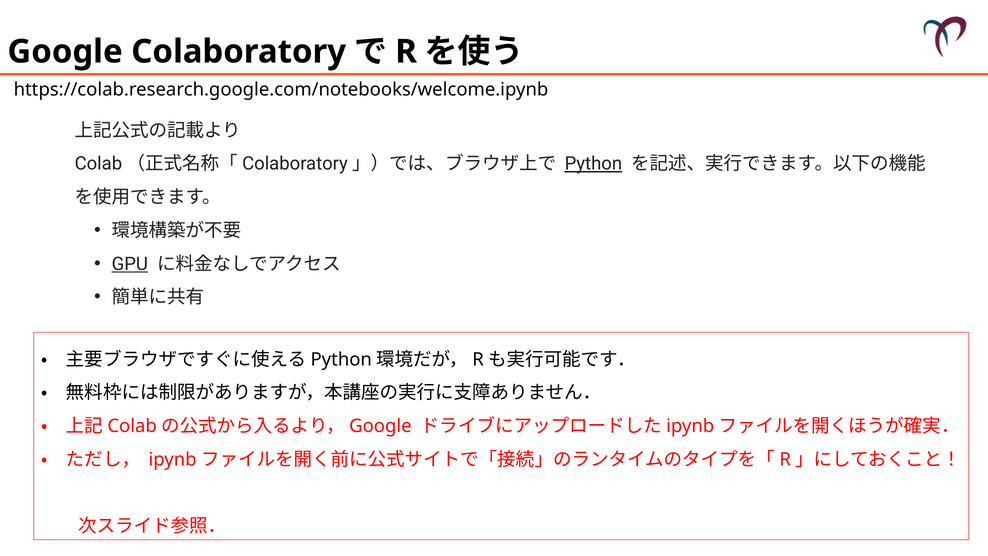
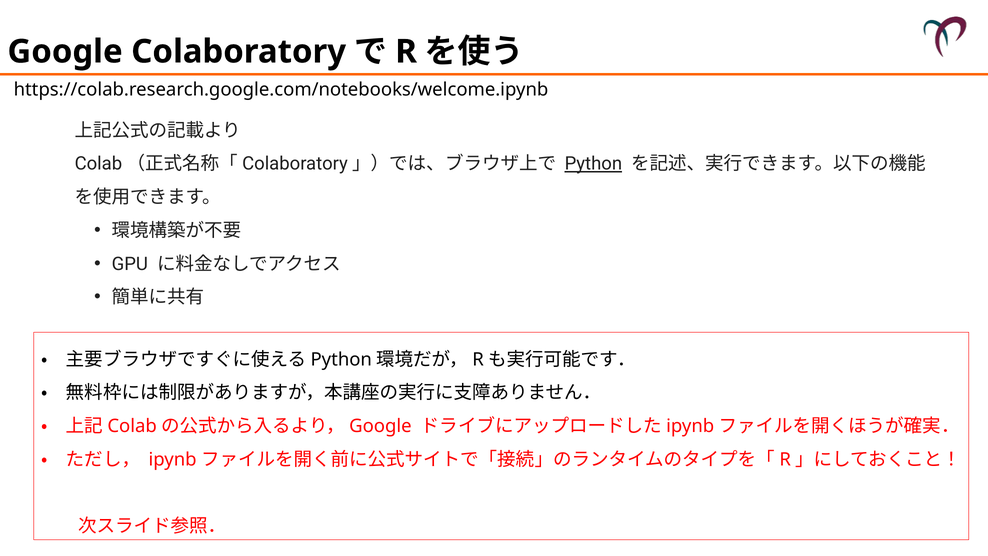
GPU underline: present -> none
